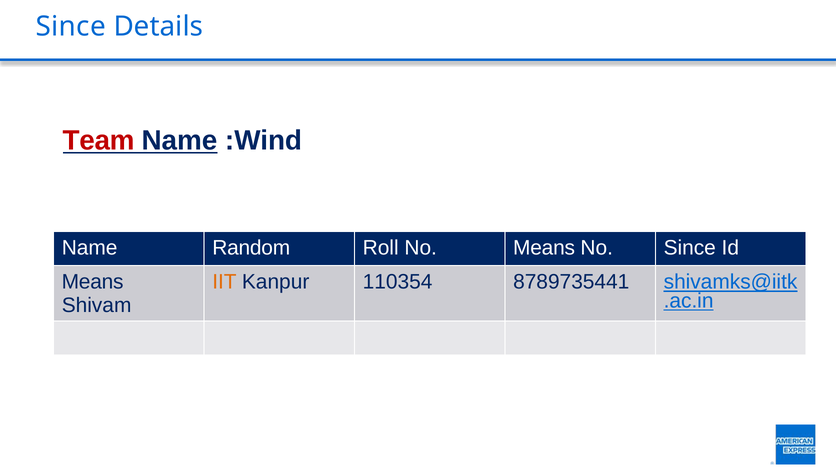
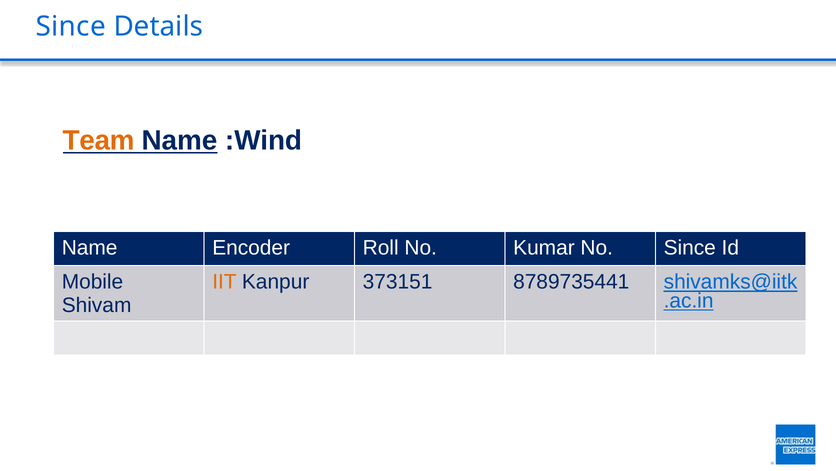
Team colour: red -> orange
Random: Random -> Encoder
No Means: Means -> Kumar
Means at (93, 281): Means -> Mobile
110354: 110354 -> 373151
